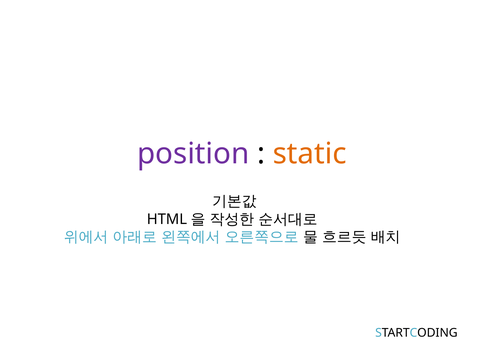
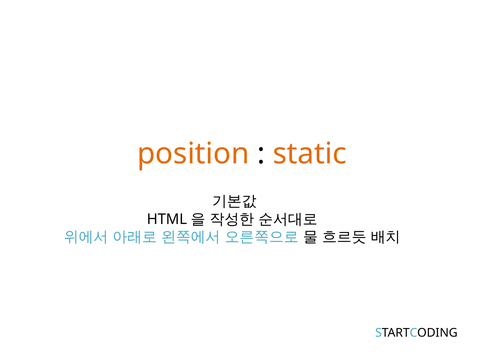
position colour: purple -> orange
